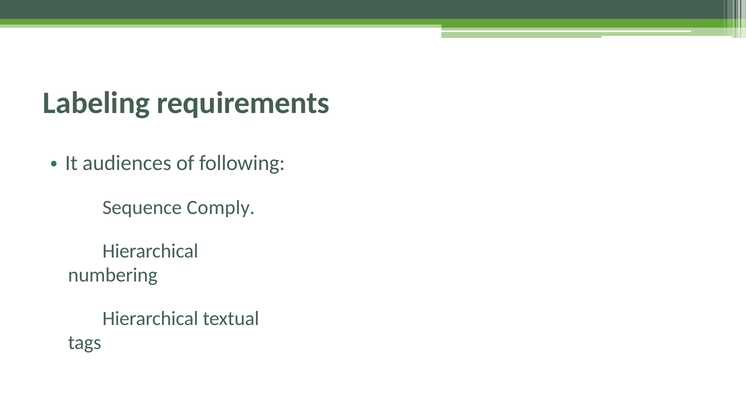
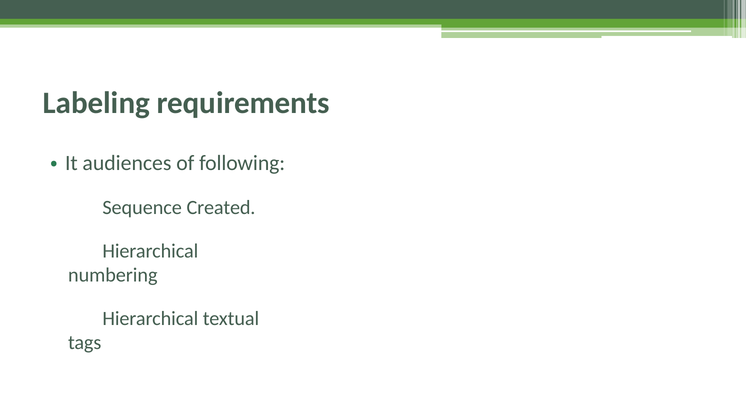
Comply: Comply -> Created
